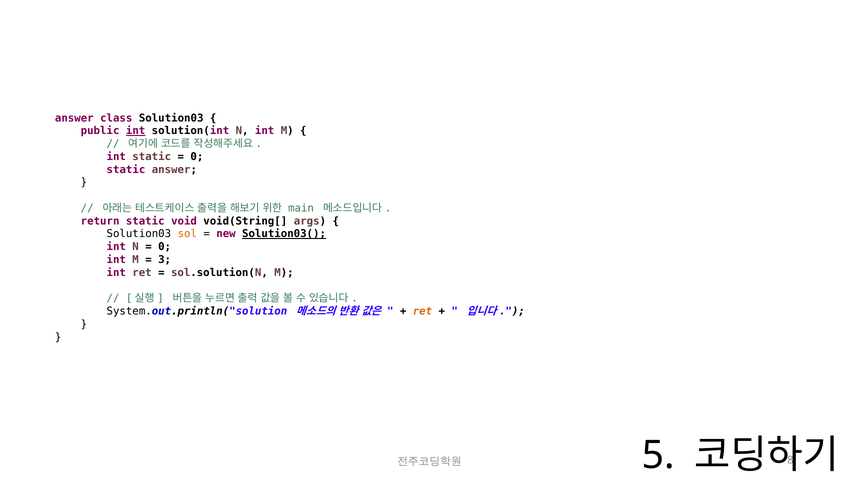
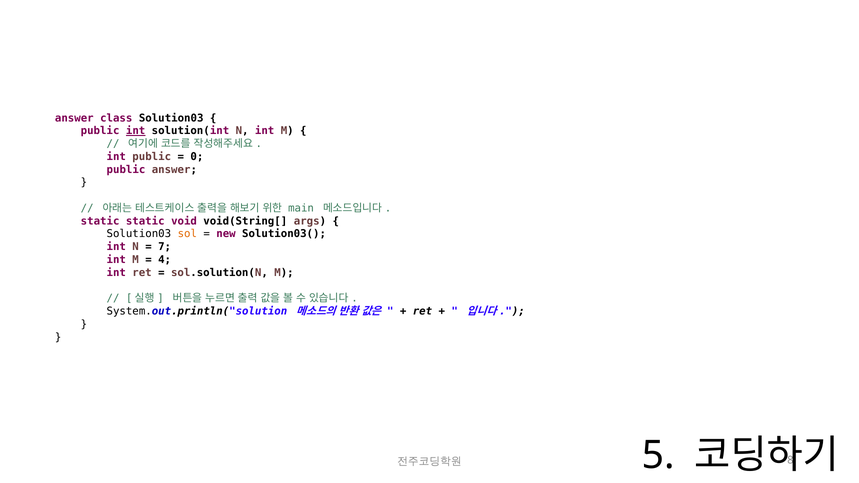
int static: static -> public
static at (126, 170): static -> public
return at (100, 221): return -> static
Solution03( underline: present -> none
0 at (165, 247): 0 -> 7
3: 3 -> 4
ret at (422, 311) colour: orange -> black
